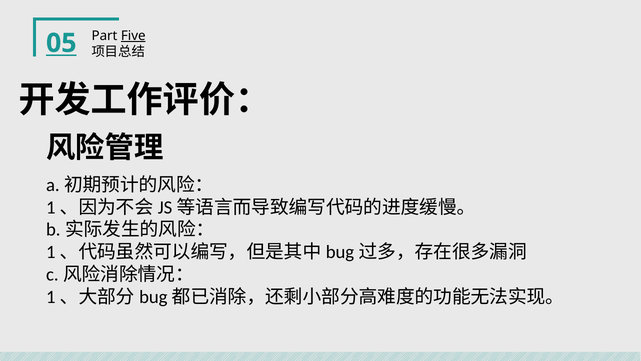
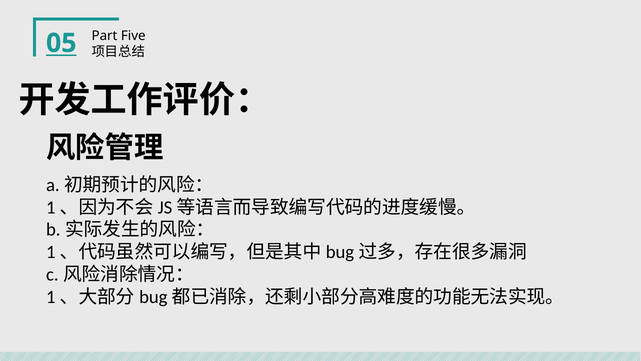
Five underline: present -> none
